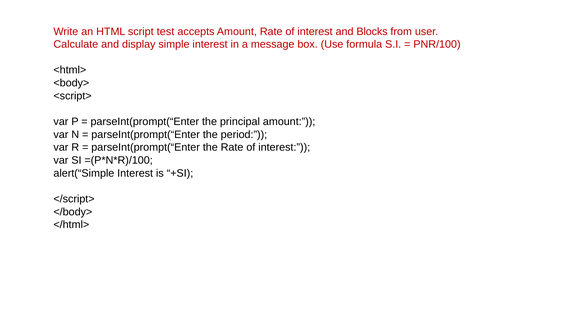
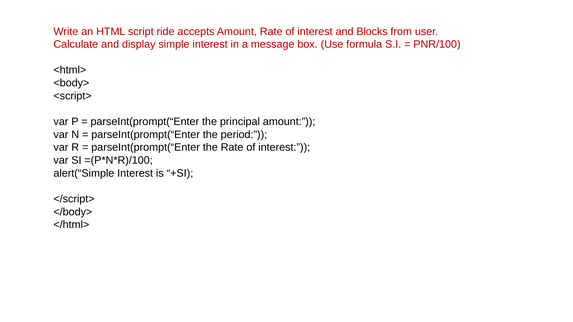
test: test -> ride
